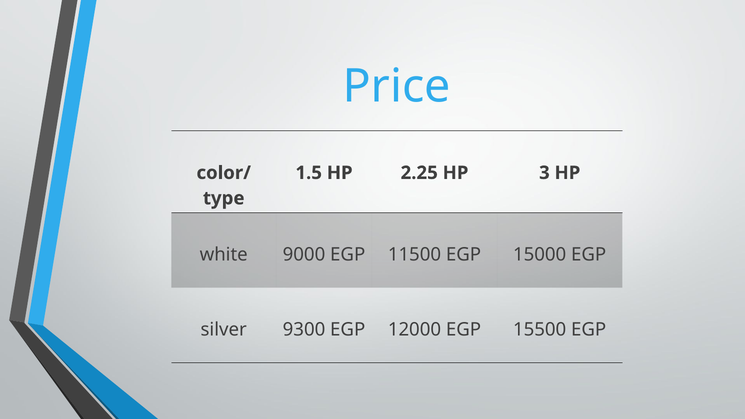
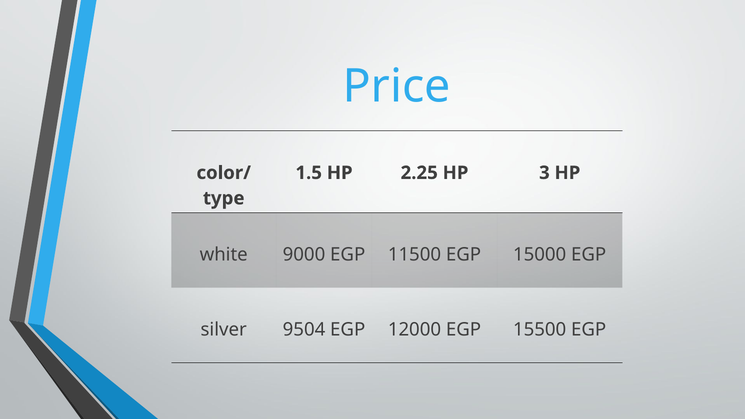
9300: 9300 -> 9504
